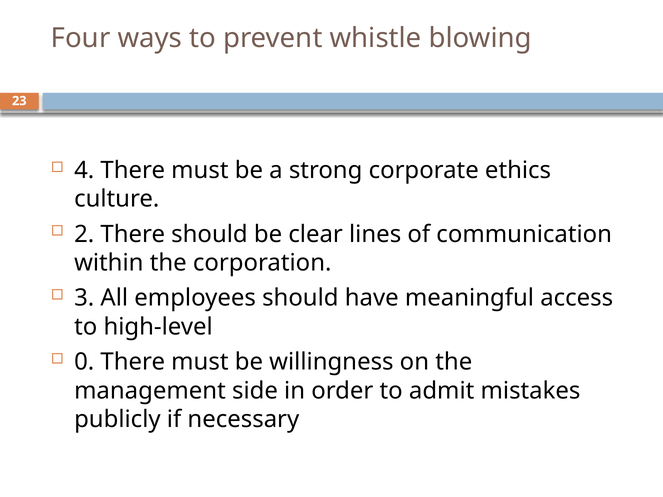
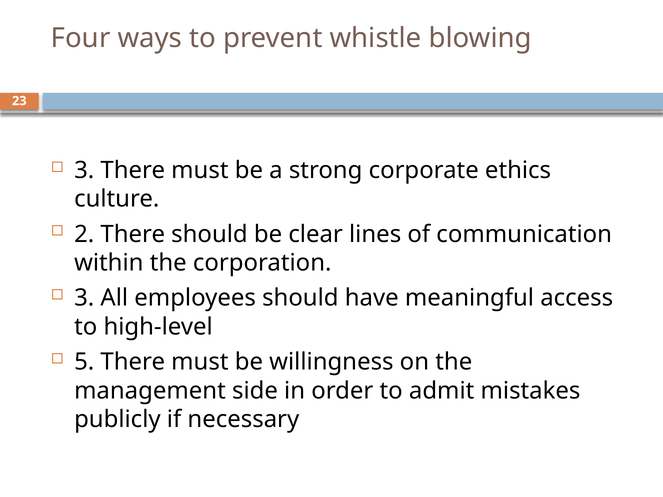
4 at (84, 170): 4 -> 3
0: 0 -> 5
